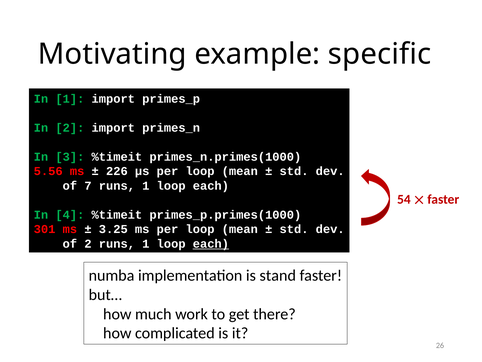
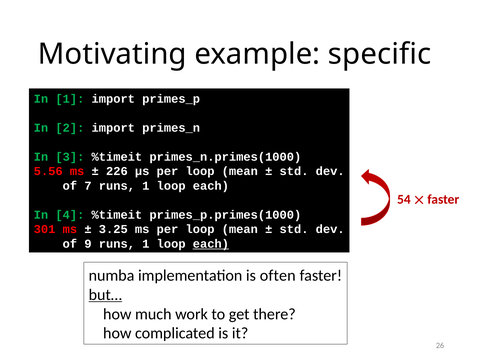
of 2: 2 -> 9
stand: stand -> often
but… underline: none -> present
